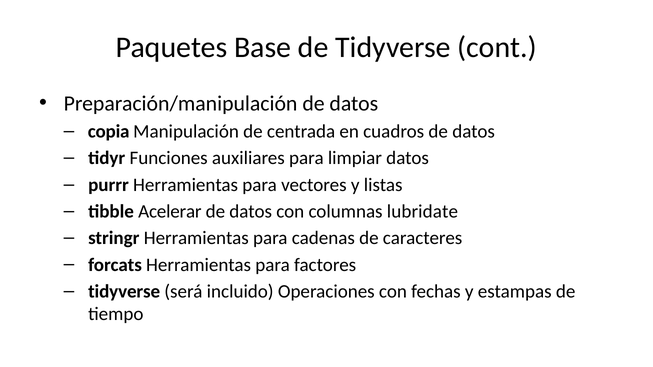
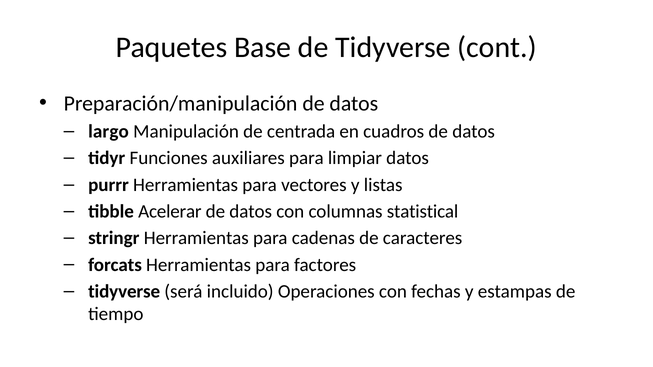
copia: copia -> largo
lubridate: lubridate -> statistical
